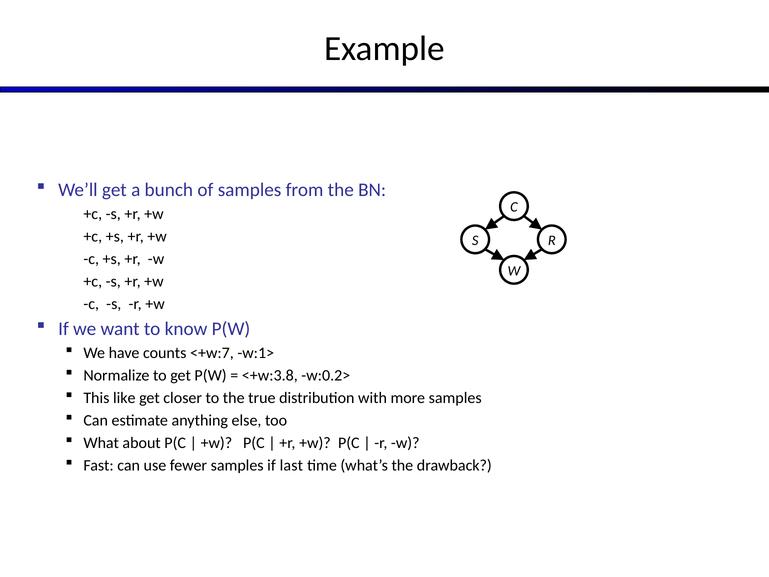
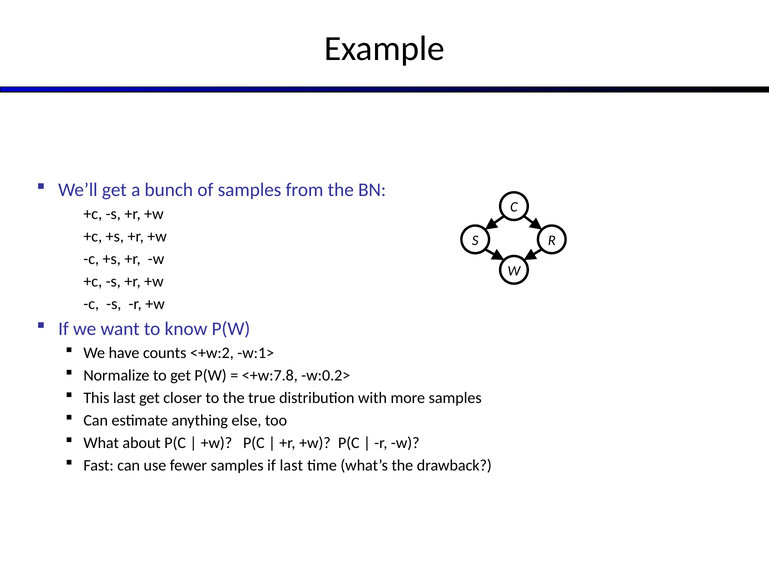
<+w:7: <+w:7 -> <+w:2
<+w:3.8: <+w:3.8 -> <+w:7.8
This like: like -> last
